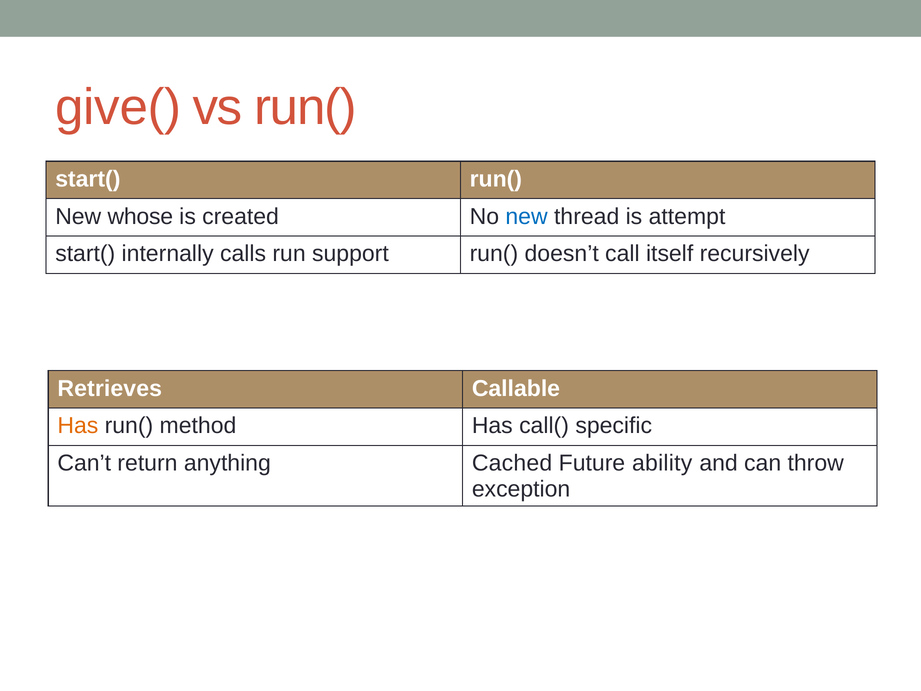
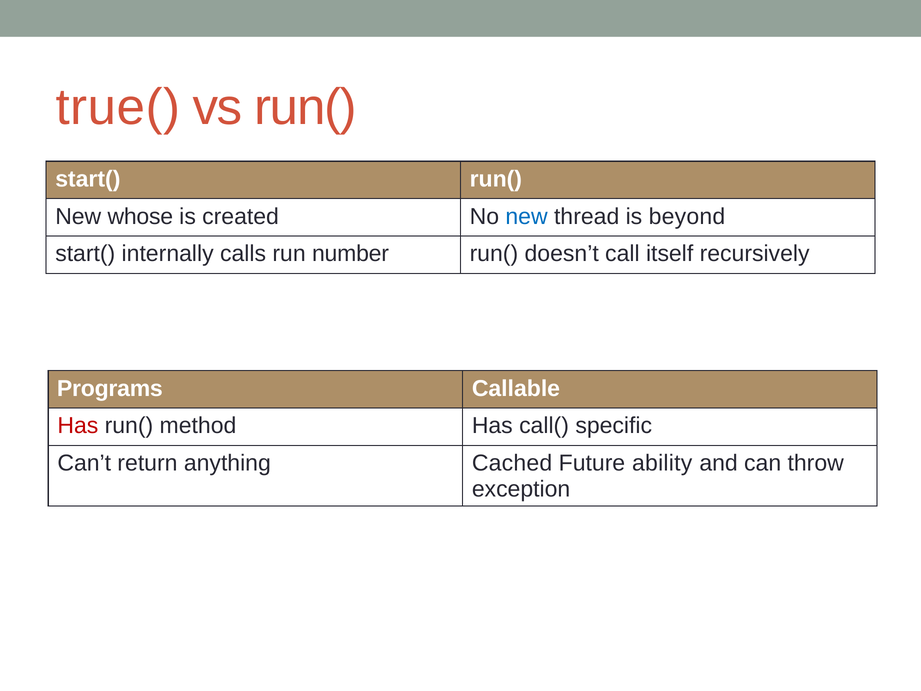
give(: give( -> true(
attempt: attempt -> beyond
support: support -> number
Retrieves: Retrieves -> Programs
Has at (78, 426) colour: orange -> red
